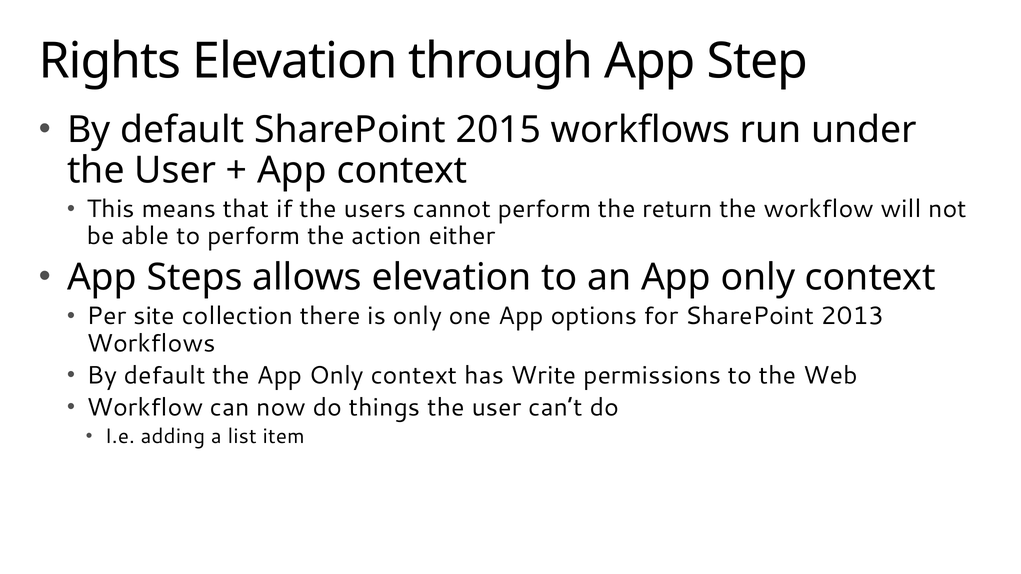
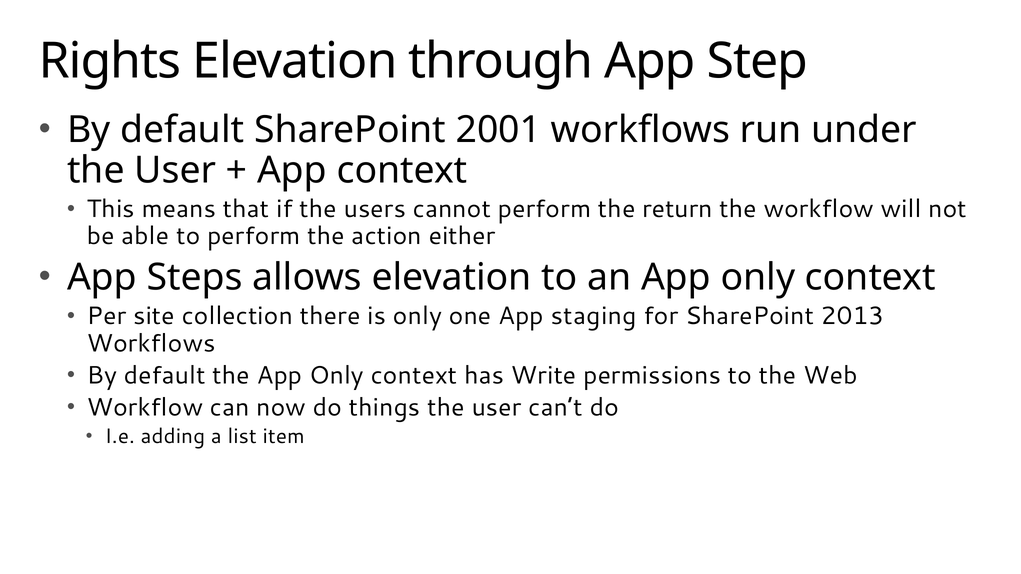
2015: 2015 -> 2001
options: options -> staging
